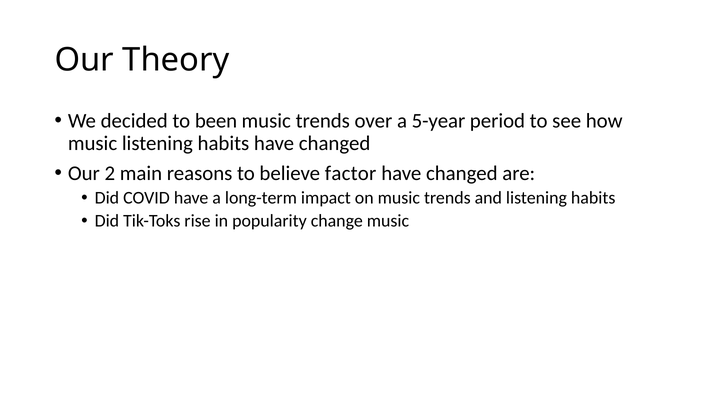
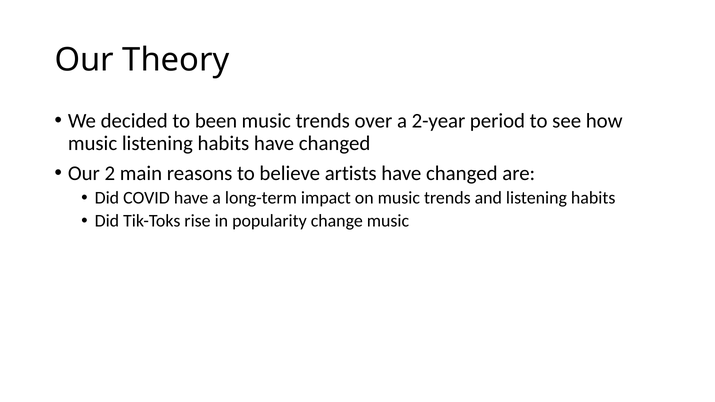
5-year: 5-year -> 2-year
factor: factor -> artists
